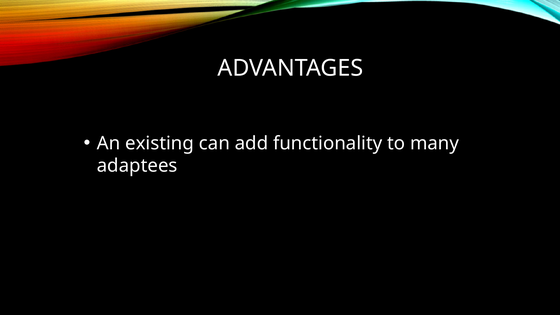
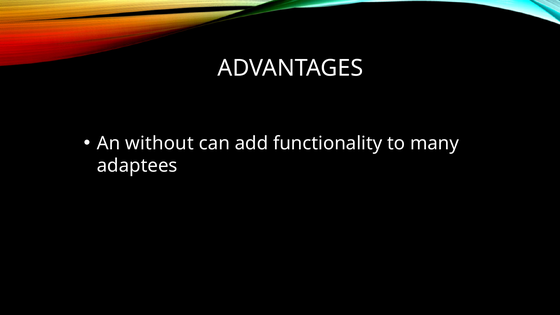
existing: existing -> without
